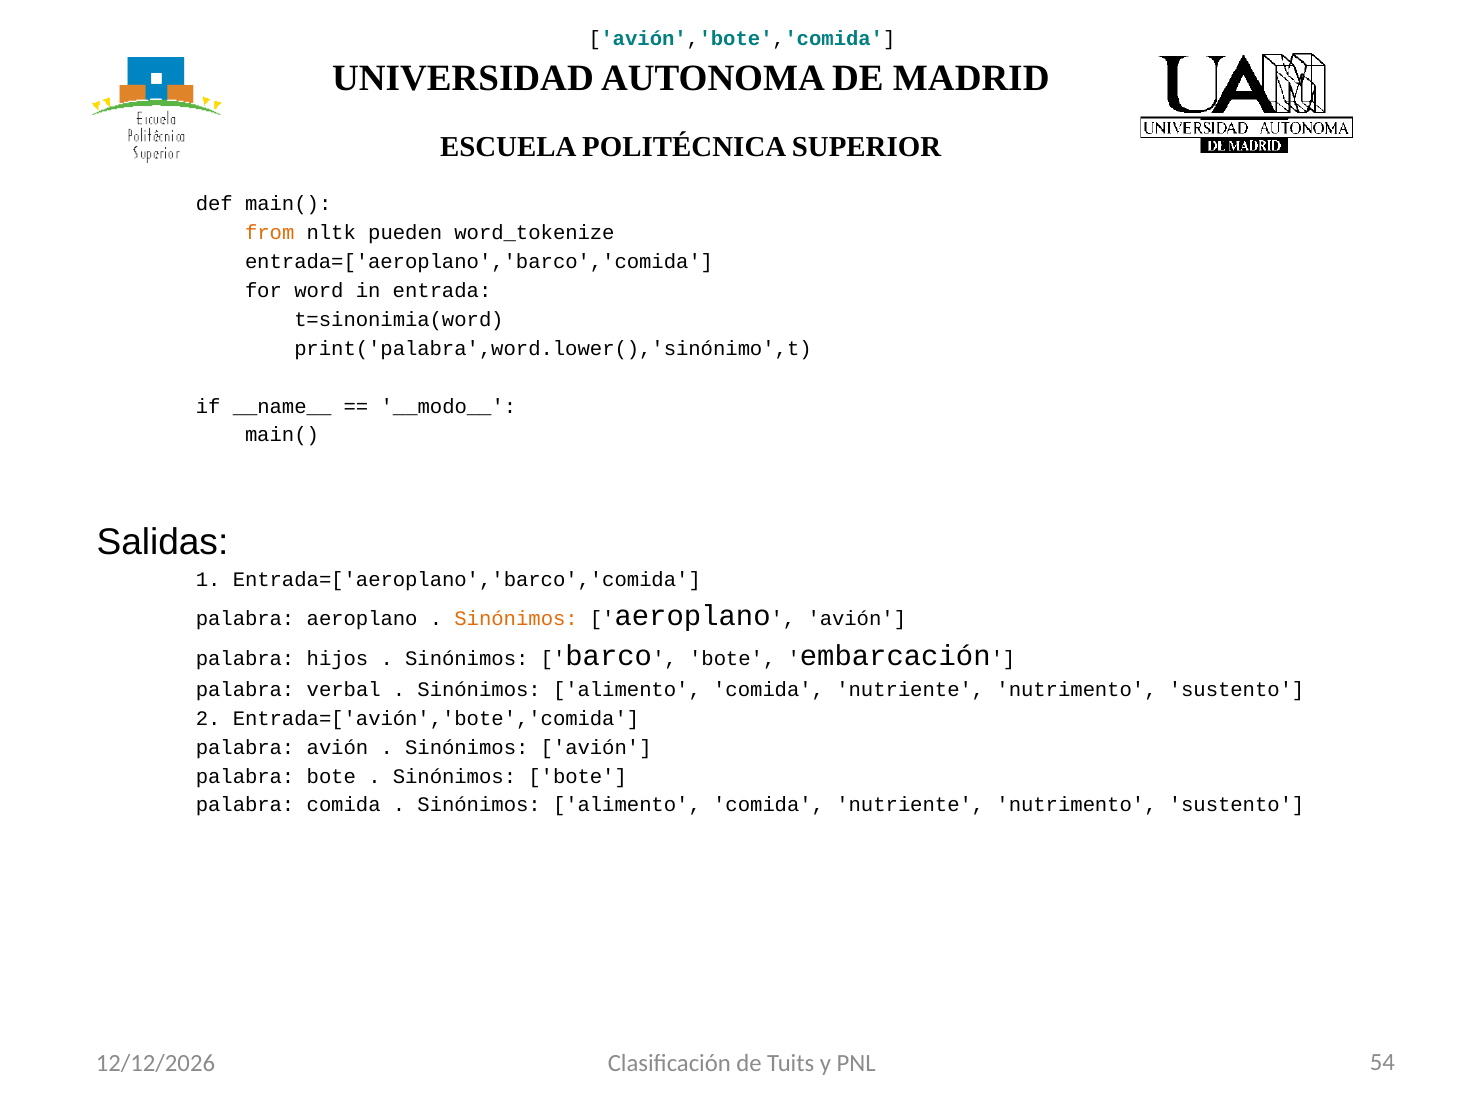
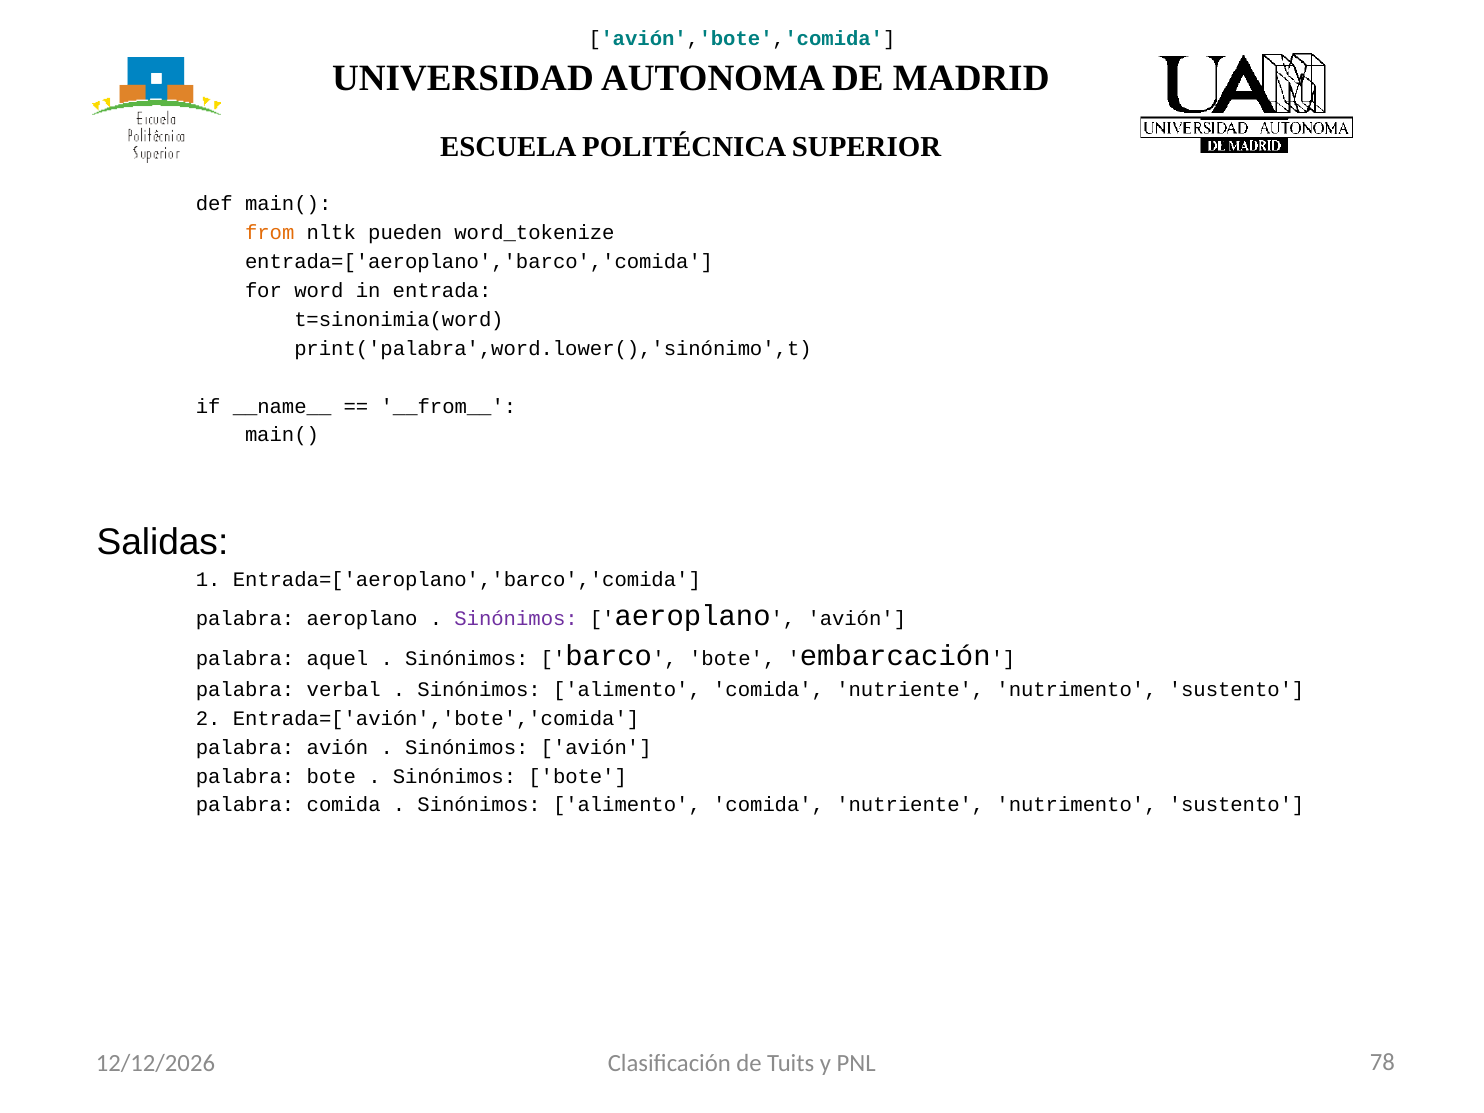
__modo__: __modo__ -> __from__
Sinónimos at (516, 619) colour: orange -> purple
hijos: hijos -> aquel
54: 54 -> 78
